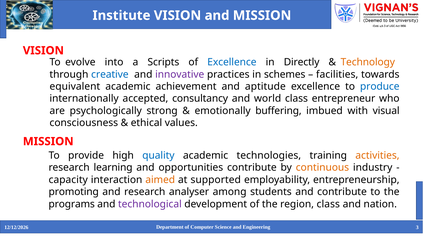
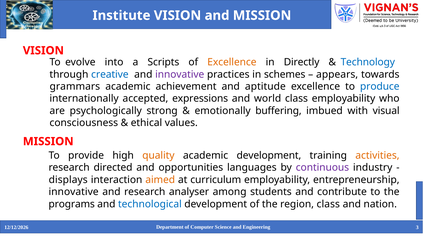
Excellence at (232, 62) colour: blue -> orange
Technology colour: orange -> blue
facilities: facilities -> appears
equivalent: equivalent -> grammars
consultancy: consultancy -> expressions
class entrepreneur: entrepreneur -> employability
quality colour: blue -> orange
academic technologies: technologies -> development
learning: learning -> directed
opportunities contribute: contribute -> languages
continuous colour: orange -> purple
capacity: capacity -> displays
supported: supported -> curriculum
promoting at (74, 192): promoting -> innovative
technological colour: purple -> blue
